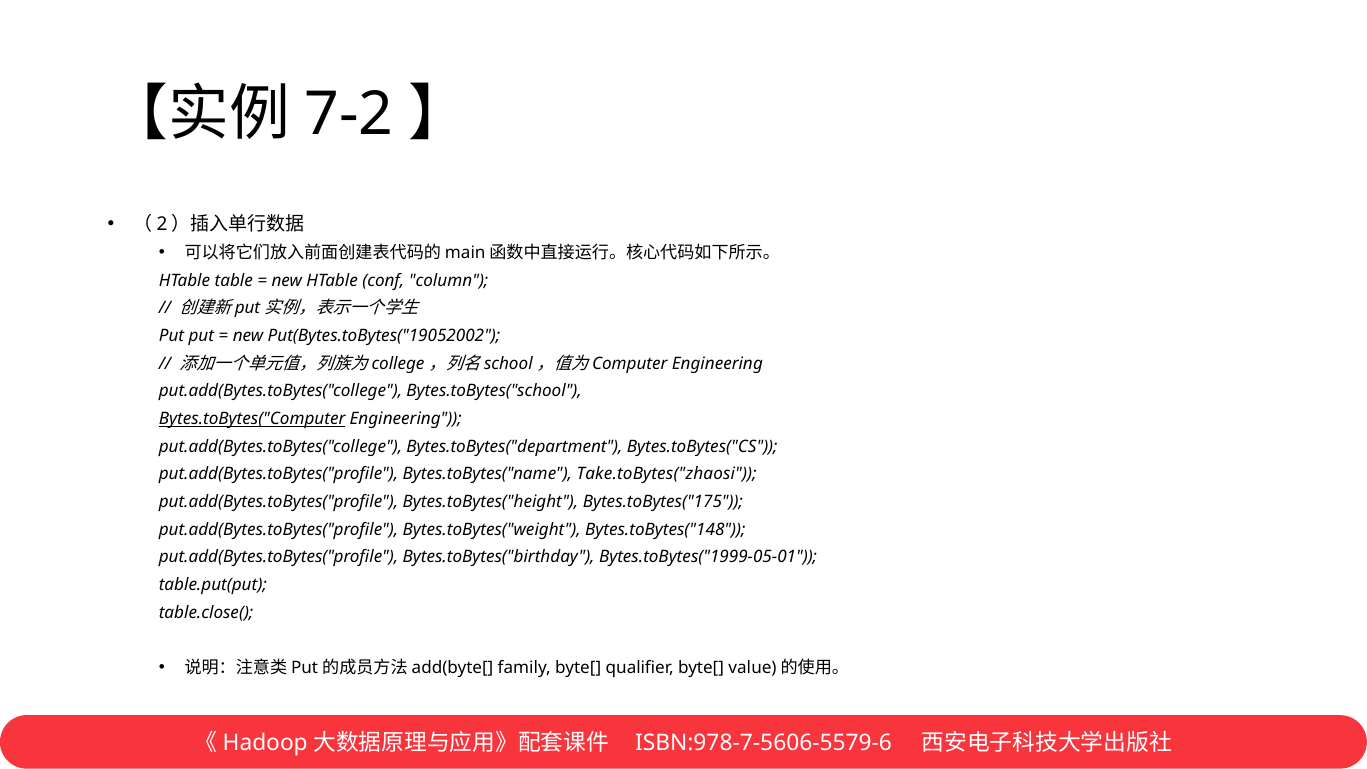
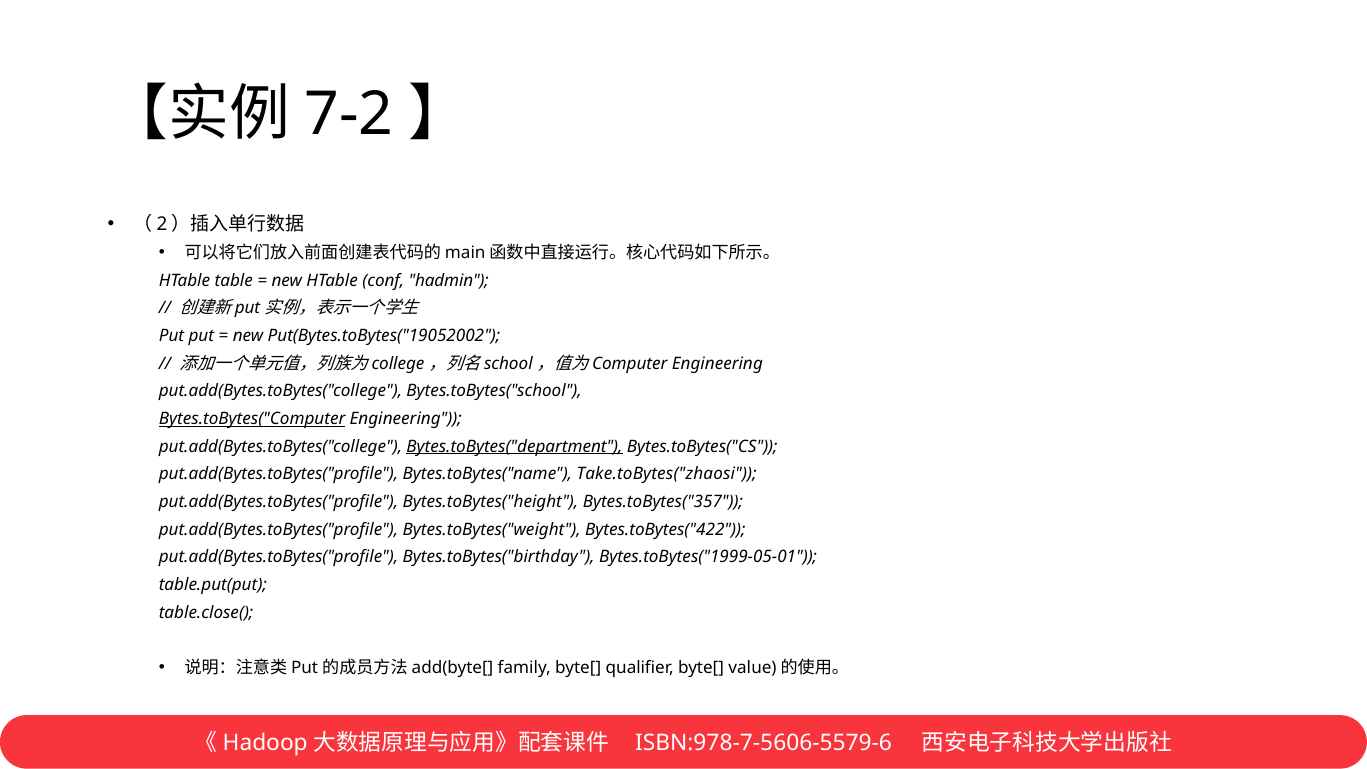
column: column -> hadmin
Bytes.toBytes("department underline: none -> present
Bytes.toBytes("175: Bytes.toBytes("175 -> Bytes.toBytes("357
Bytes.toBytes("148: Bytes.toBytes("148 -> Bytes.toBytes("422
